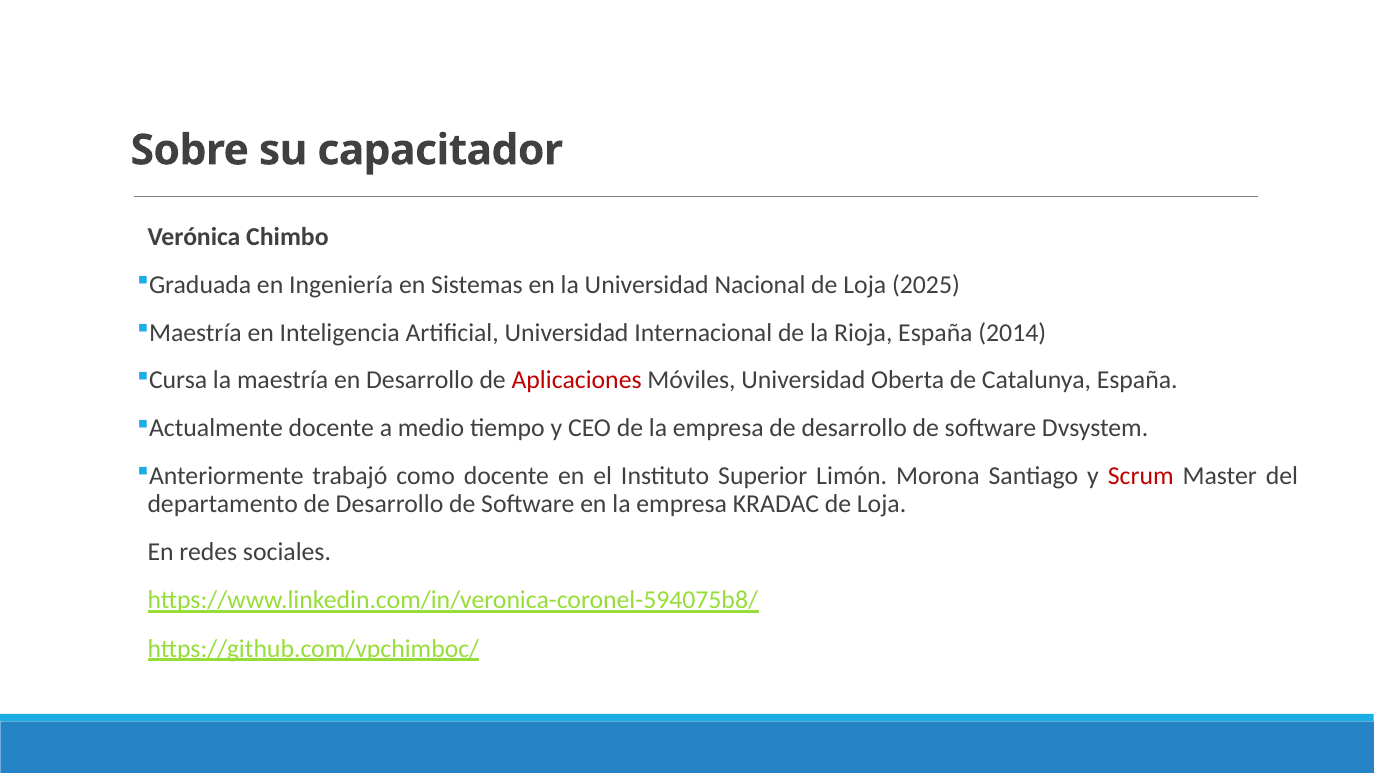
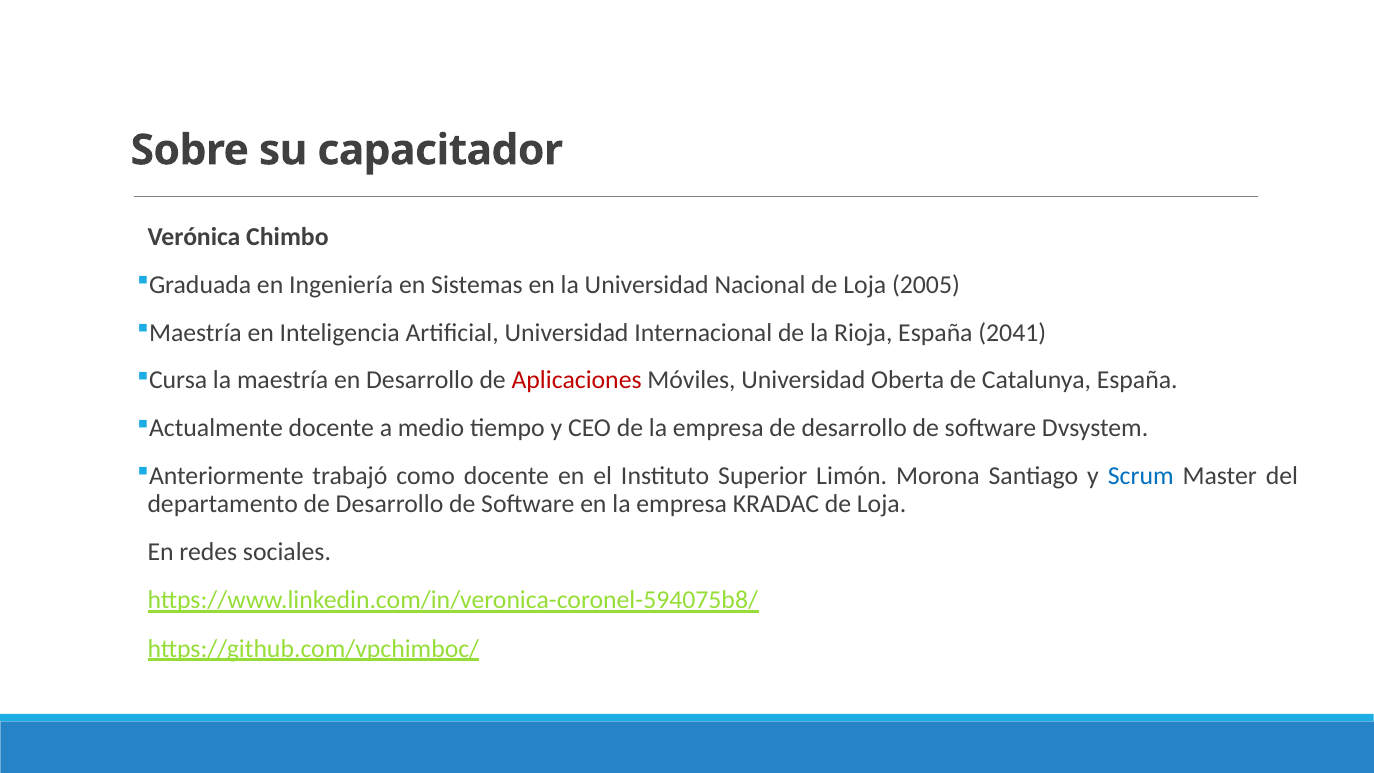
2025: 2025 -> 2005
2014: 2014 -> 2041
Scrum colour: red -> blue
